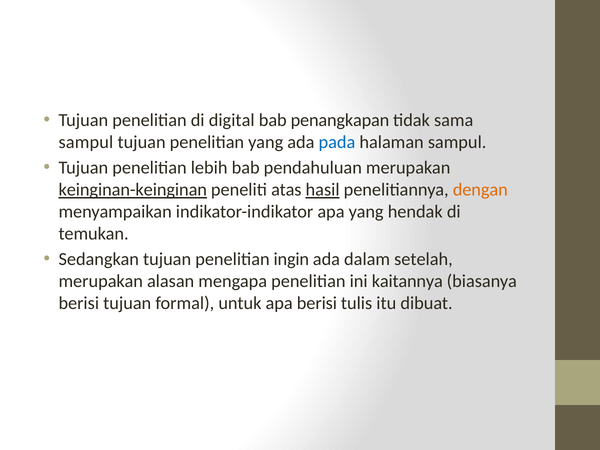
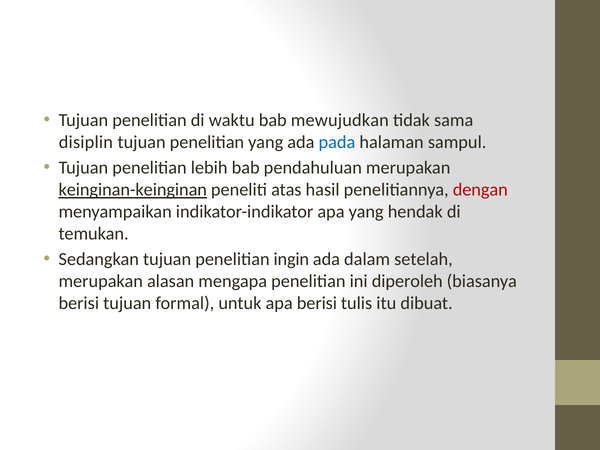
digital: digital -> waktu
penangkapan: penangkapan -> mewujudkan
sampul at (86, 142): sampul -> disiplin
hasil underline: present -> none
dengan colour: orange -> red
kaitannya: kaitannya -> diperoleh
